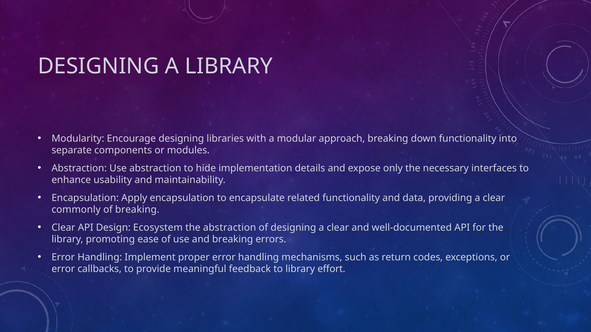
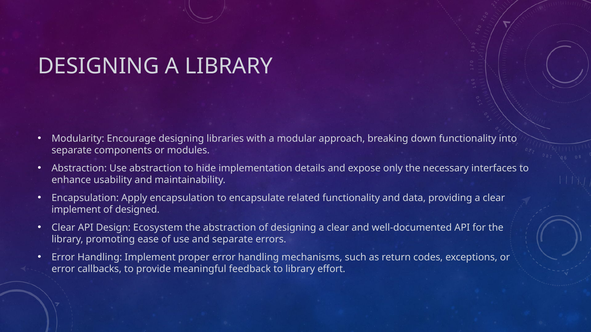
commonly at (76, 210): commonly -> implement
of breaking: breaking -> designed
and breaking: breaking -> separate
